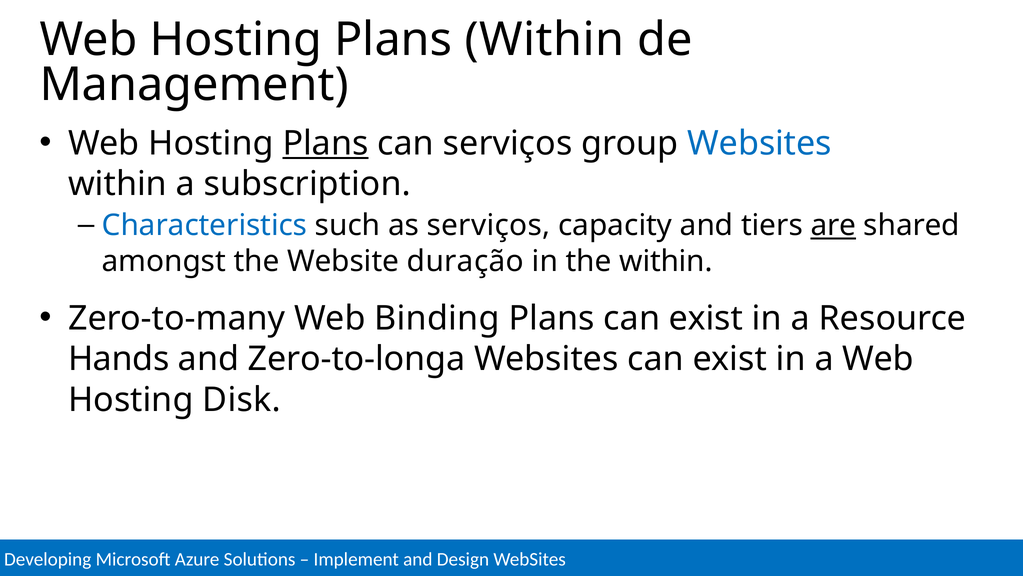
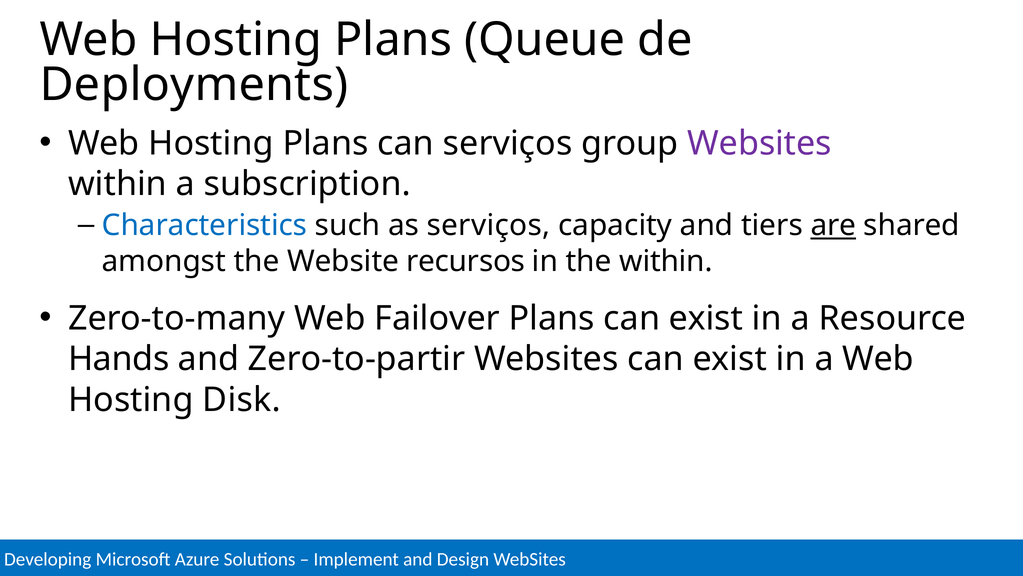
Plans Within: Within -> Queue
Management: Management -> Deployments
Plans at (325, 143) underline: present -> none
Websites at (760, 143) colour: blue -> purple
duração: duração -> recursos
Binding: Binding -> Failover
Zero-to-longa: Zero-to-longa -> Zero-to-partir
